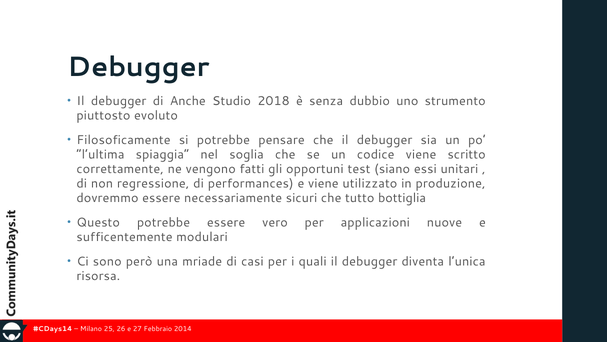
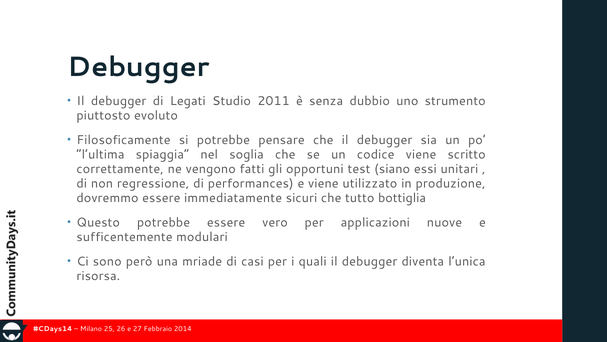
Anche: Anche -> Legati
2018: 2018 -> 2011
necessariamente: necessariamente -> immediatamente
